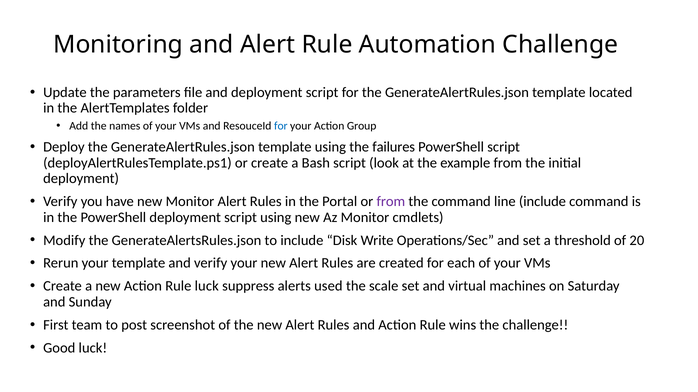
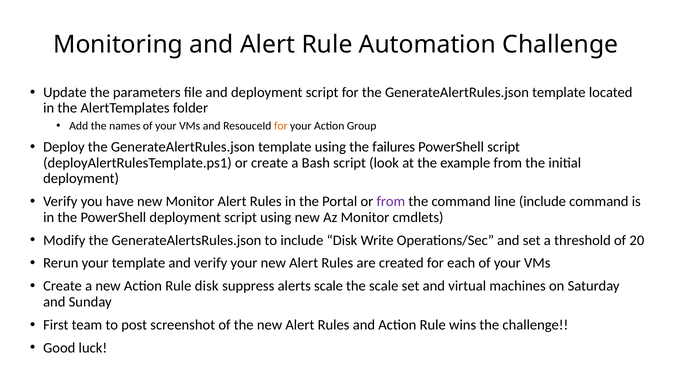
for at (281, 126) colour: blue -> orange
Rule luck: luck -> disk
alerts used: used -> scale
